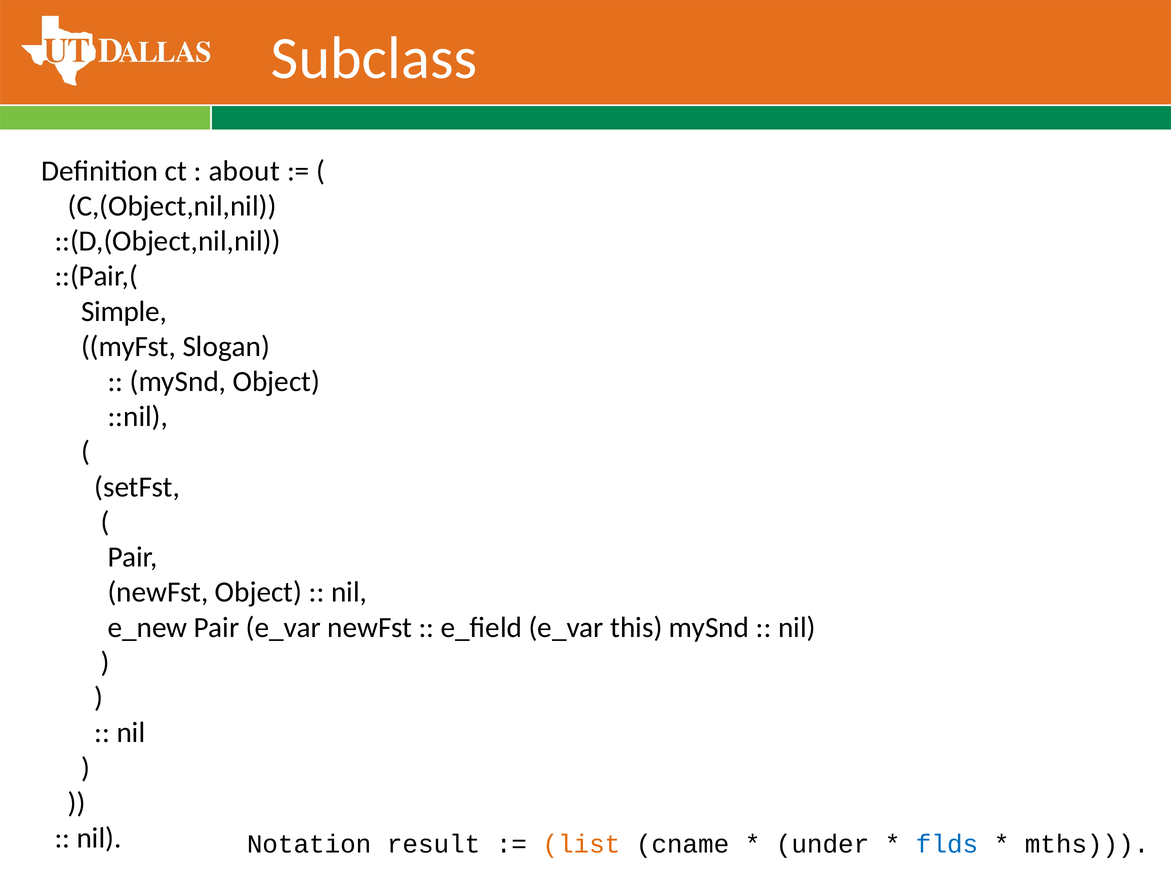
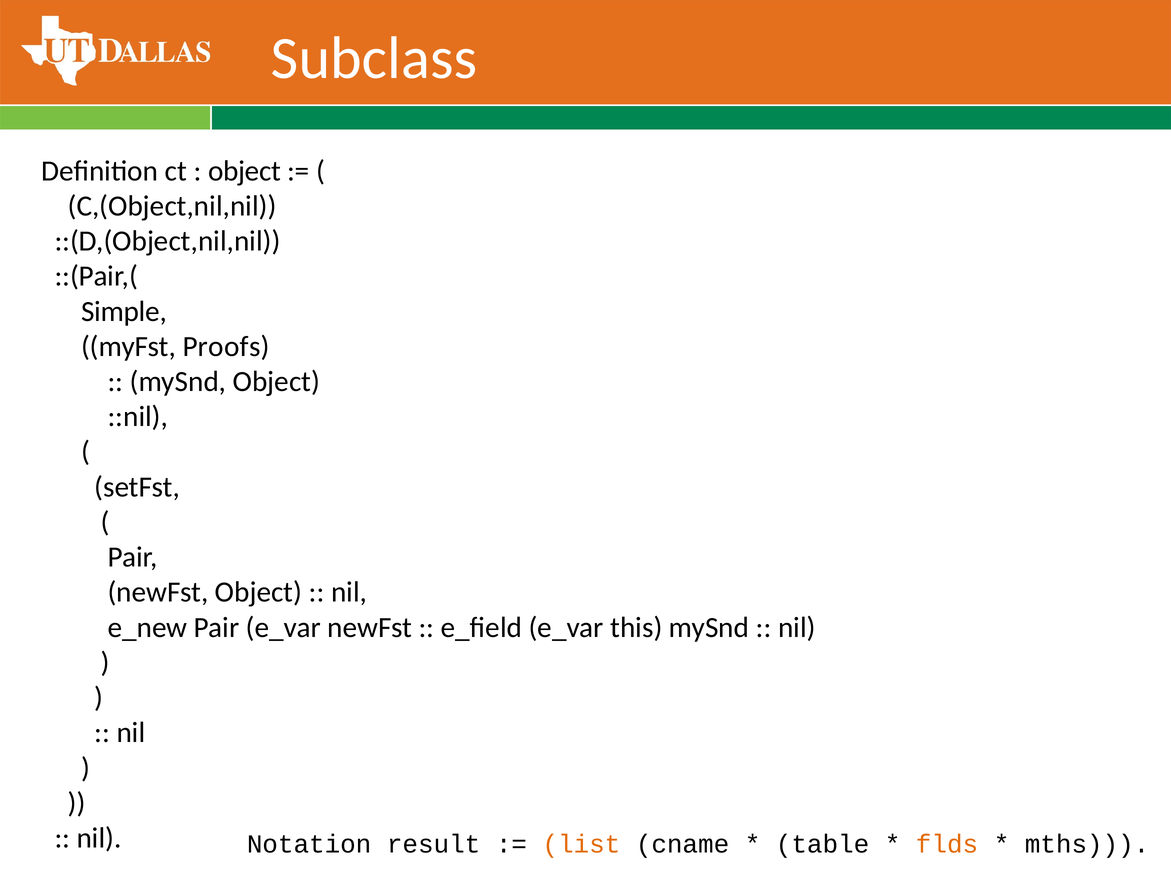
about at (244, 171): about -> object
Slogan: Slogan -> Proofs
under: under -> table
flds colour: blue -> orange
